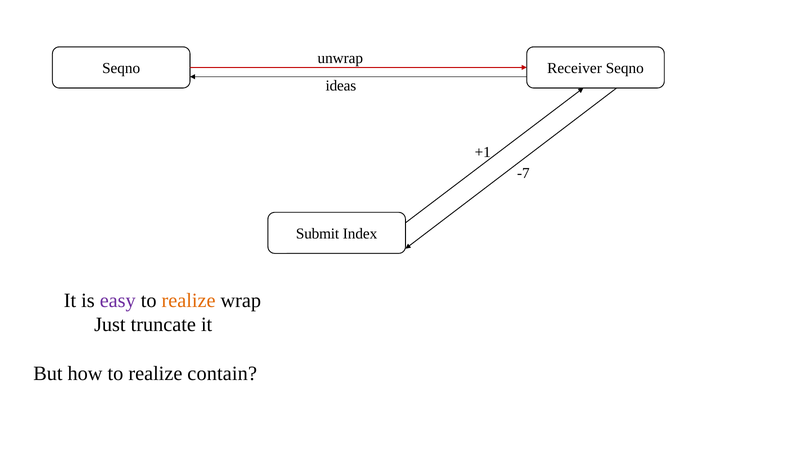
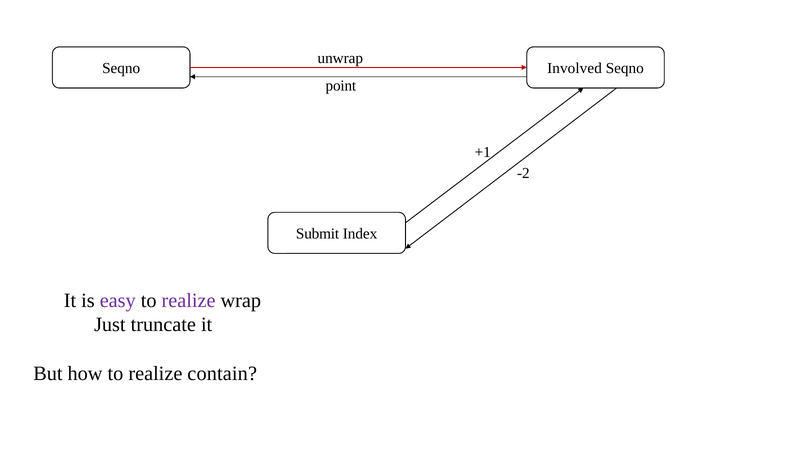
Receiver: Receiver -> Involved
ideas: ideas -> point
-7: -7 -> -2
realize at (189, 301) colour: orange -> purple
